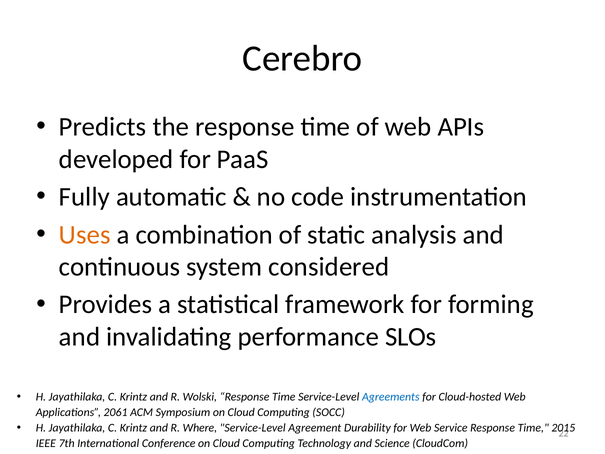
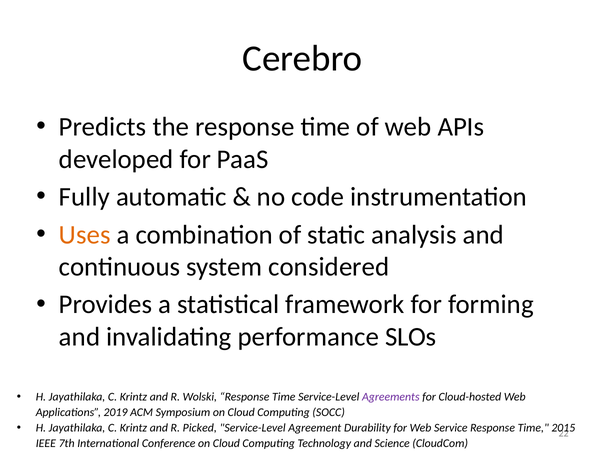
Agreements colour: blue -> purple
2061: 2061 -> 2019
Where: Where -> Picked
